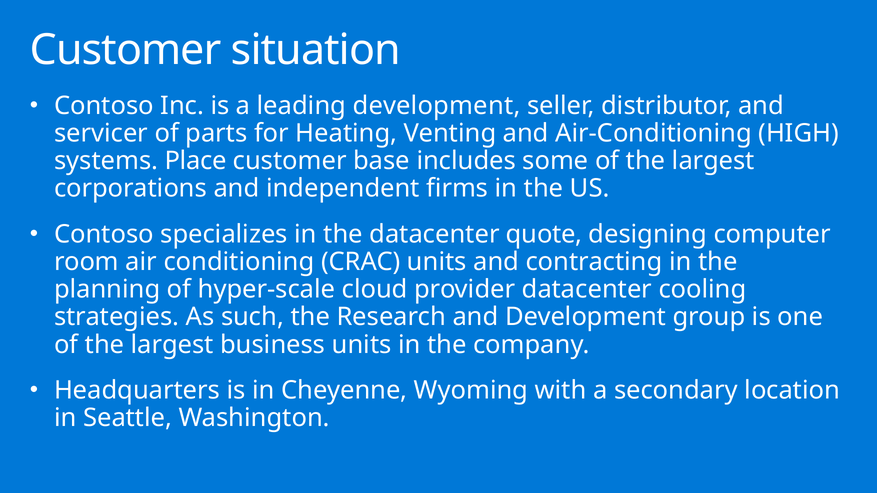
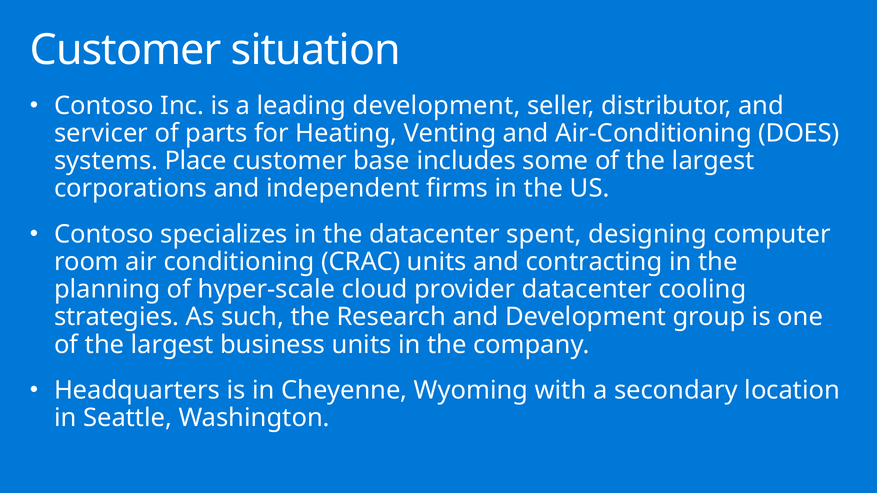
HIGH: HIGH -> DOES
quote: quote -> spent
